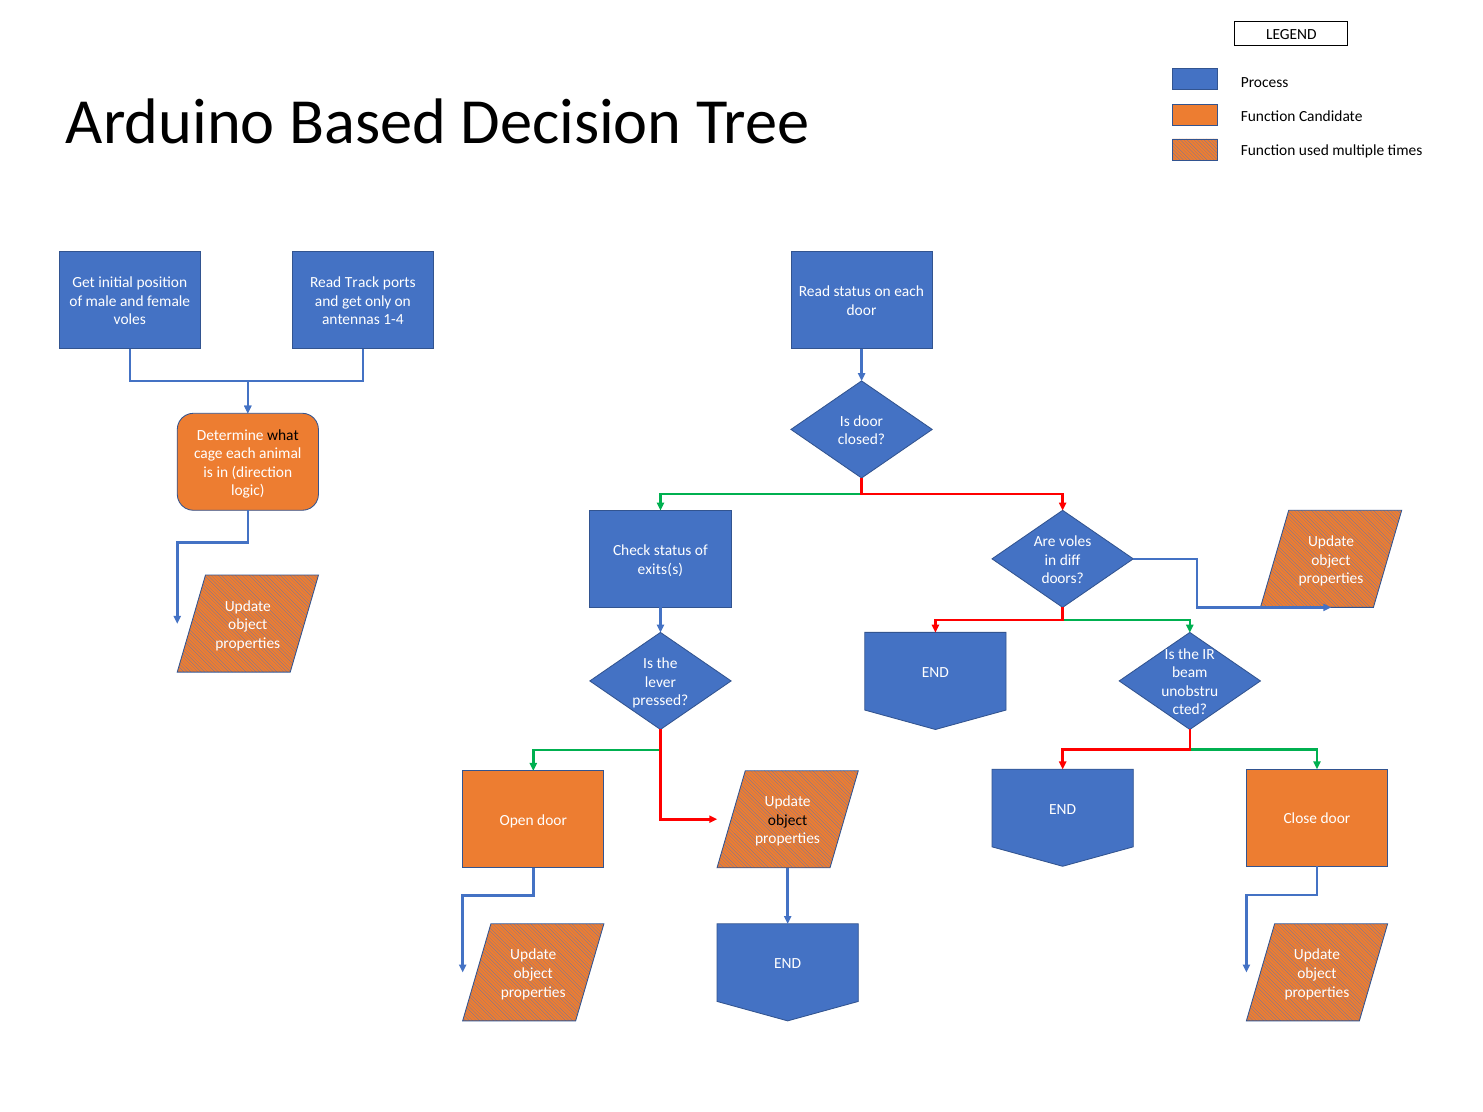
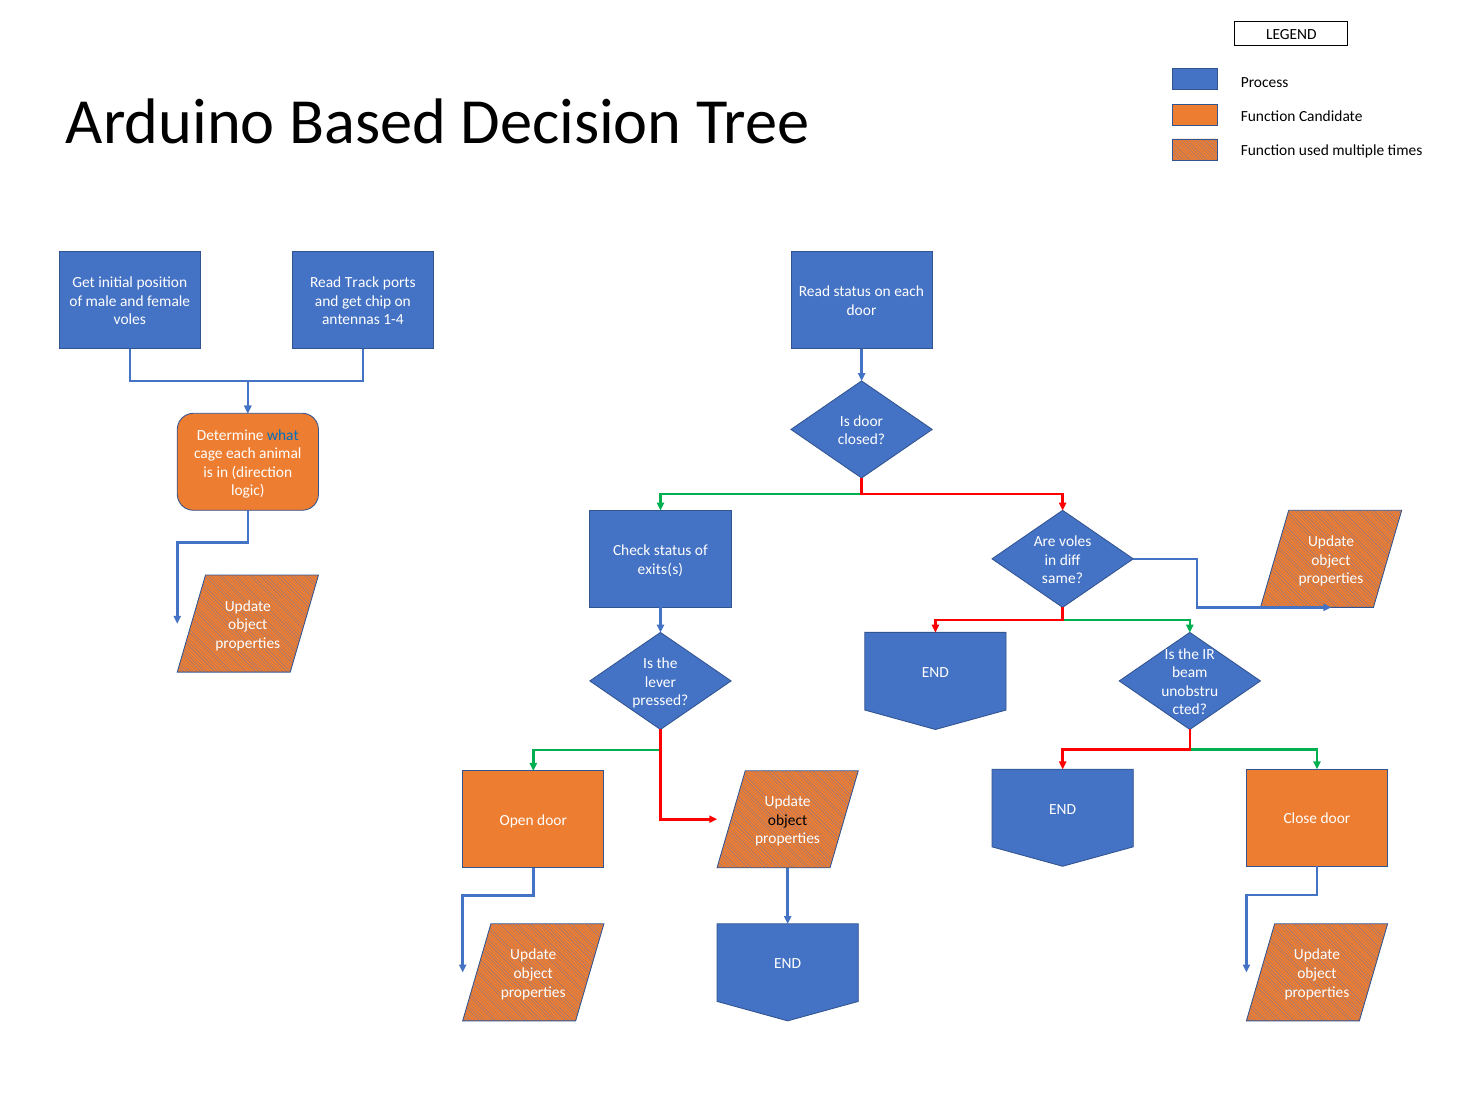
only: only -> chip
what colour: black -> blue
doors: doors -> same
